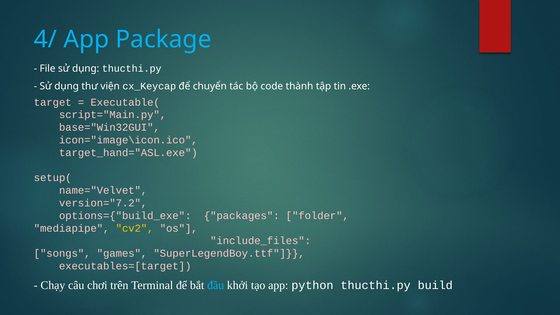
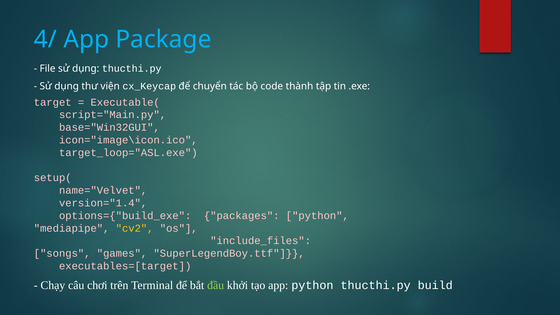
target_hand="ASL.exe: target_hand="ASL.exe -> target_loop="ASL.exe
version="7.2: version="7.2 -> version="1.4
packages folder: folder -> python
đầu colour: light blue -> light green
